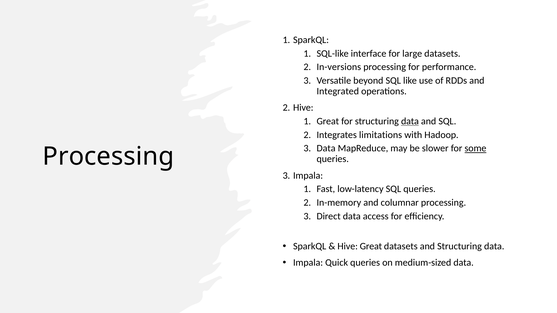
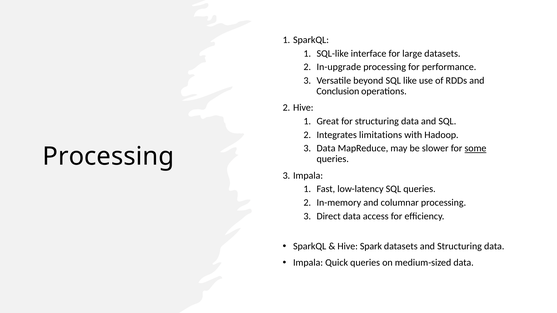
In-versions: In-versions -> In-upgrade
Integrated: Integrated -> Conclusion
data at (410, 121) underline: present -> none
Hive Great: Great -> Spark
